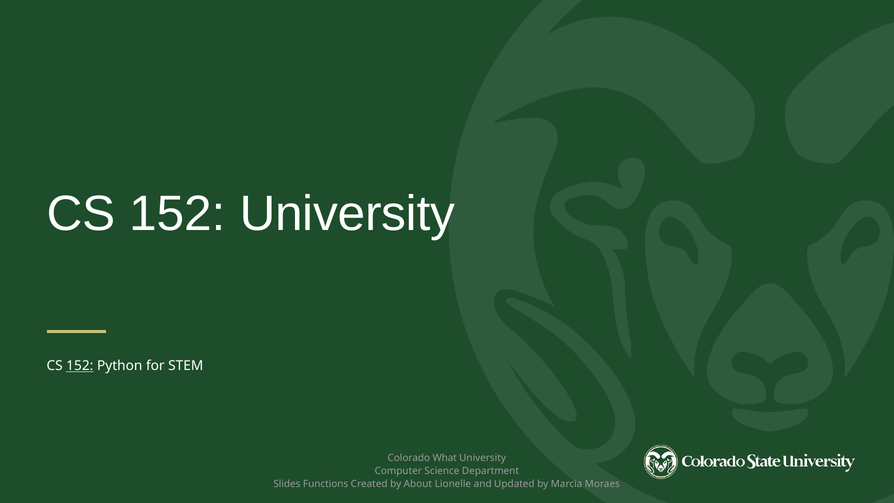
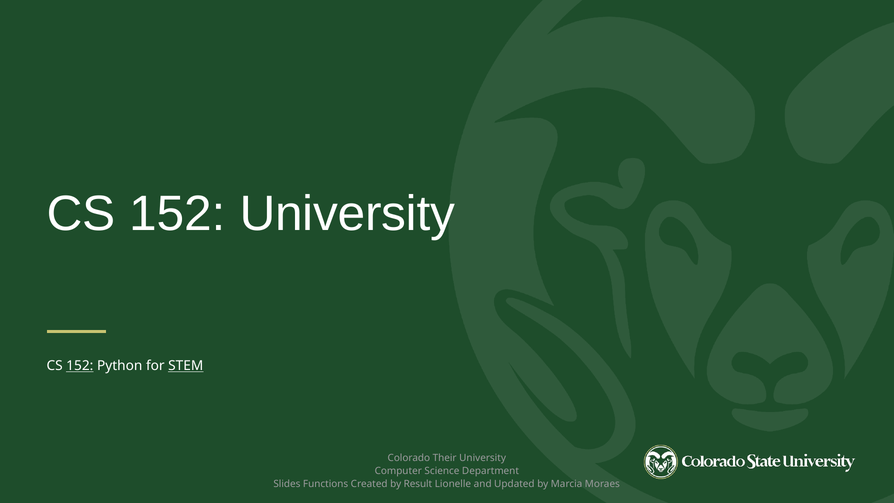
STEM underline: none -> present
What: What -> Their
About: About -> Result
